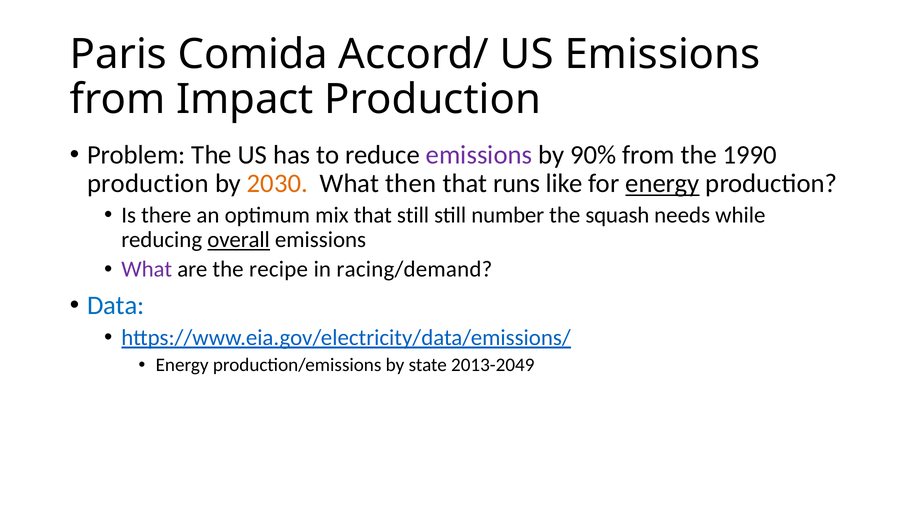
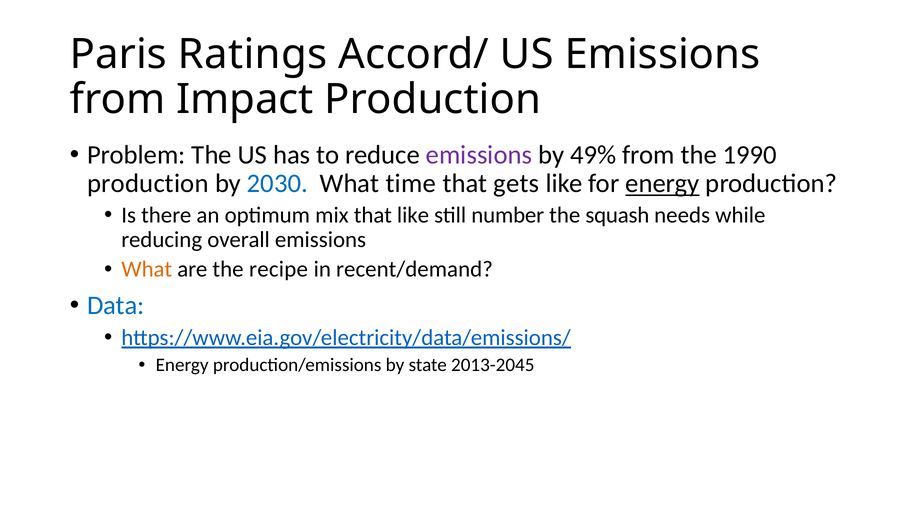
Comida: Comida -> Ratings
90%: 90% -> 49%
2030 colour: orange -> blue
then: then -> time
runs: runs -> gets
that still: still -> like
overall underline: present -> none
What at (147, 270) colour: purple -> orange
racing/demand: racing/demand -> recent/demand
2013-2049: 2013-2049 -> 2013-2045
